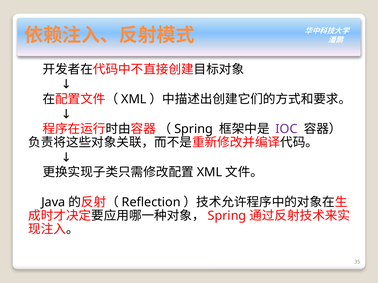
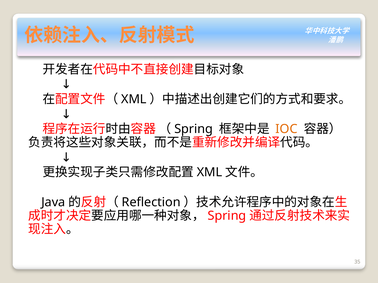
IOC colour: purple -> orange
